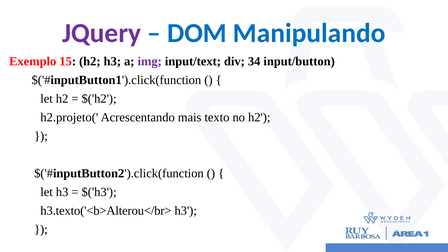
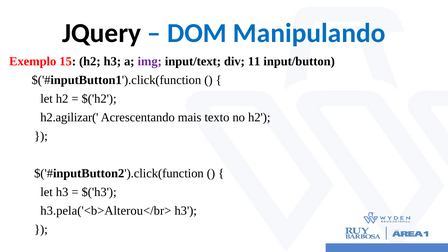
JQuery colour: purple -> black
34: 34 -> 11
h2.projeto(: h2.projeto( -> h2.agilizar(
h3.texto('<b>Alterou</br>: h3.texto('<b>Alterou</br> -> h3.pela('<b>Alterou</br>
